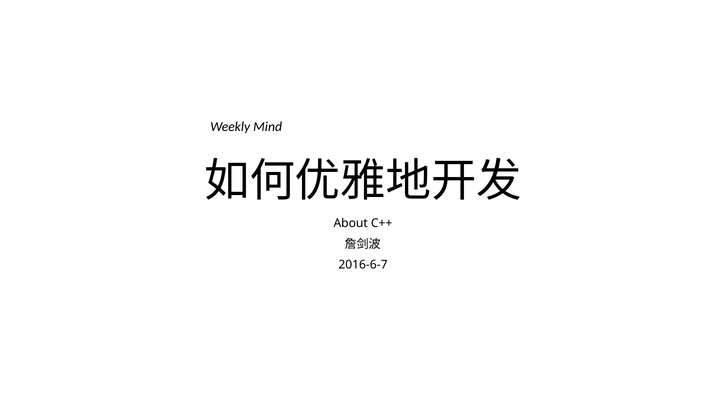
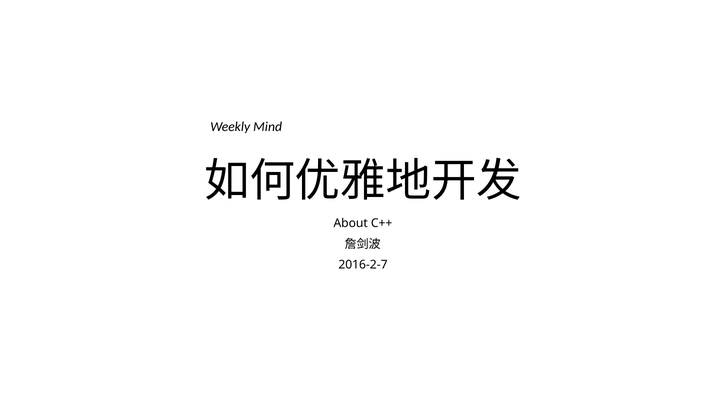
2016-6-7: 2016-6-7 -> 2016-2-7
